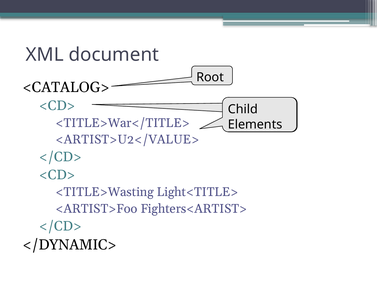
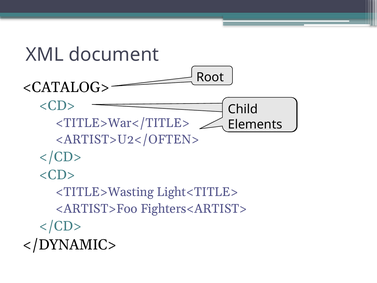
<ARTIST>U2</VALUE>: <ARTIST>U2</VALUE> -> <ARTIST>U2</OFTEN>
